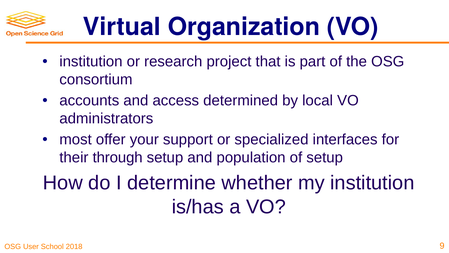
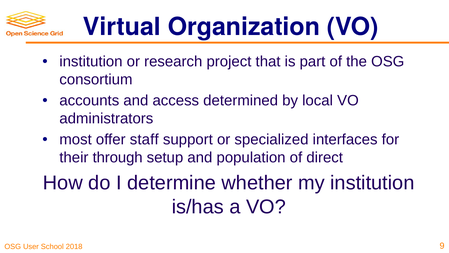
your: your -> staff
of setup: setup -> direct
